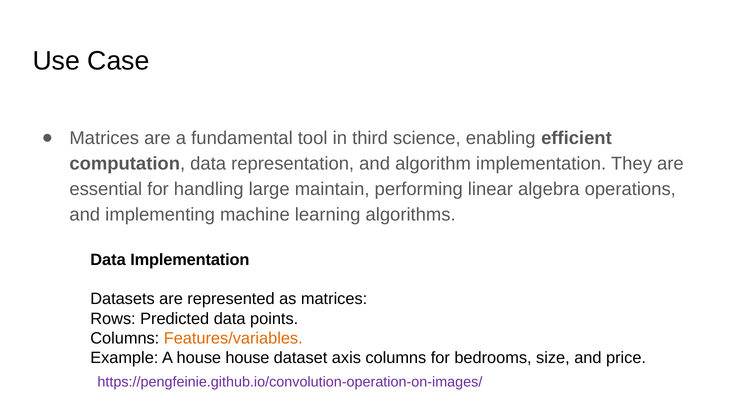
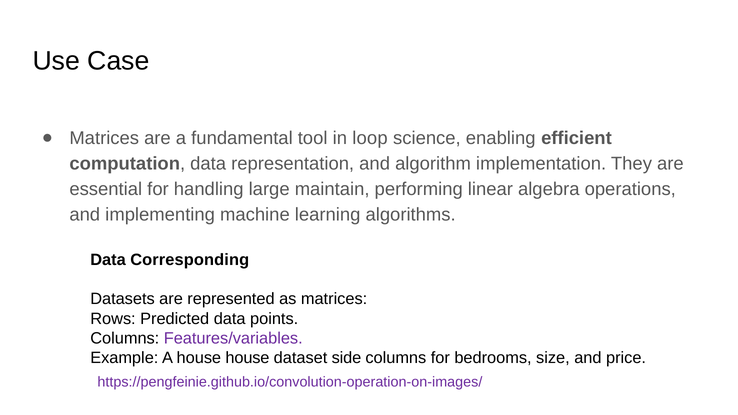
third: third -> loop
Data Implementation: Implementation -> Corresponding
Features/variables colour: orange -> purple
axis: axis -> side
